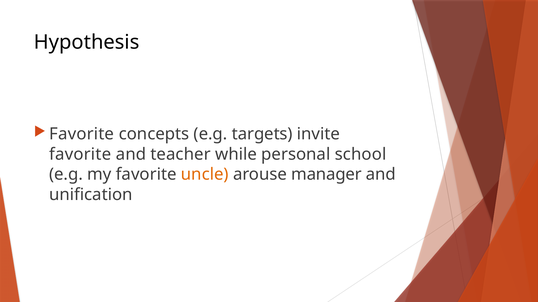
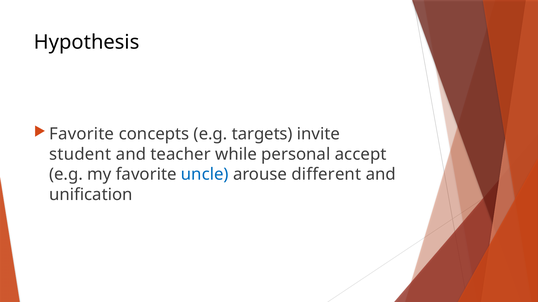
favorite at (80, 155): favorite -> student
school: school -> accept
uncle colour: orange -> blue
manager: manager -> different
